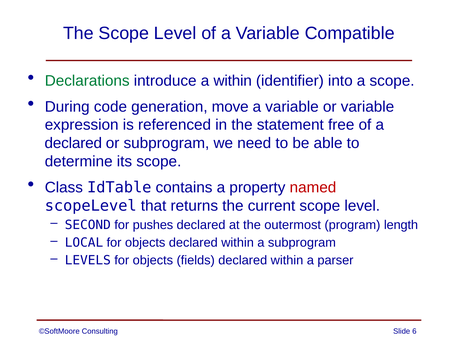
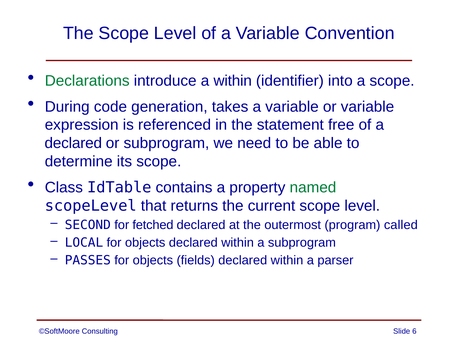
Compatible: Compatible -> Convention
move: move -> takes
named colour: red -> green
pushes: pushes -> fetched
length: length -> called
LEVELS: LEVELS -> PASSES
